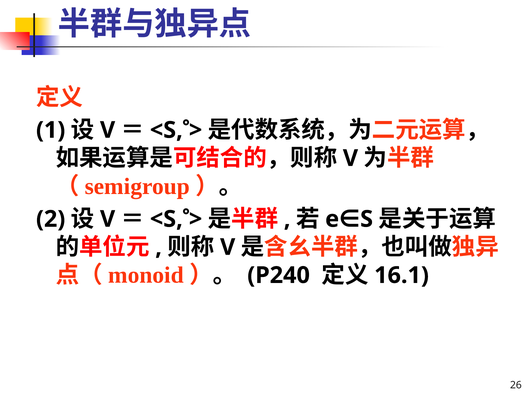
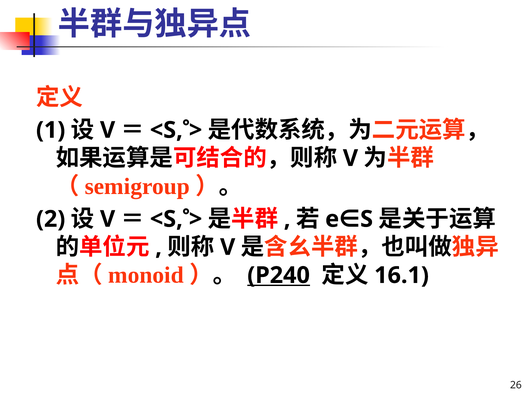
P240 underline: none -> present
